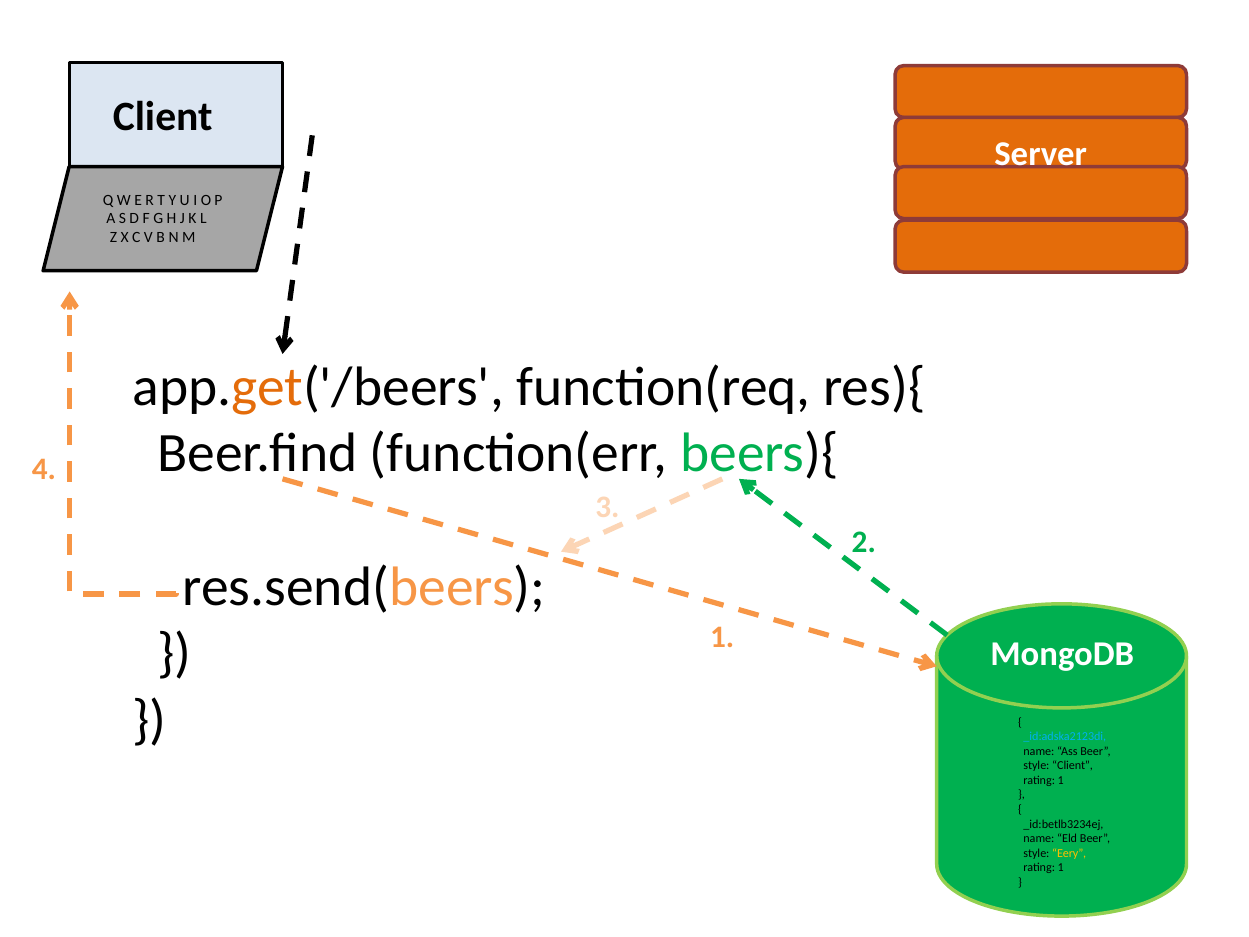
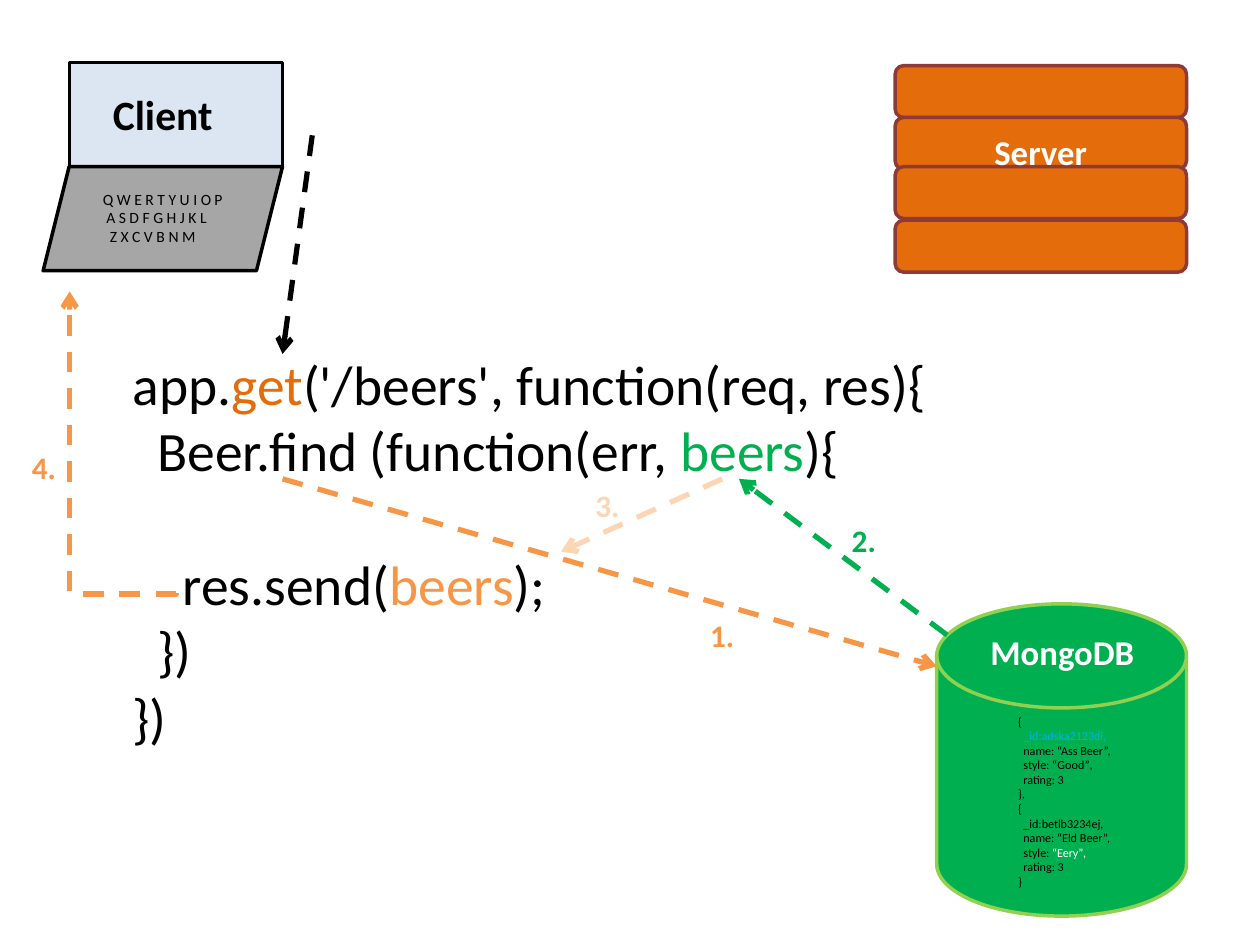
style Client: Client -> Good
1 at (1061, 780): 1 -> 3
Eery colour: yellow -> white
1 at (1061, 868): 1 -> 3
